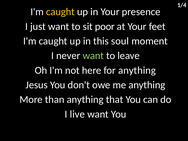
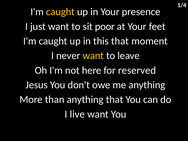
this soul: soul -> that
want at (93, 56) colour: light green -> yellow
for anything: anything -> reserved
